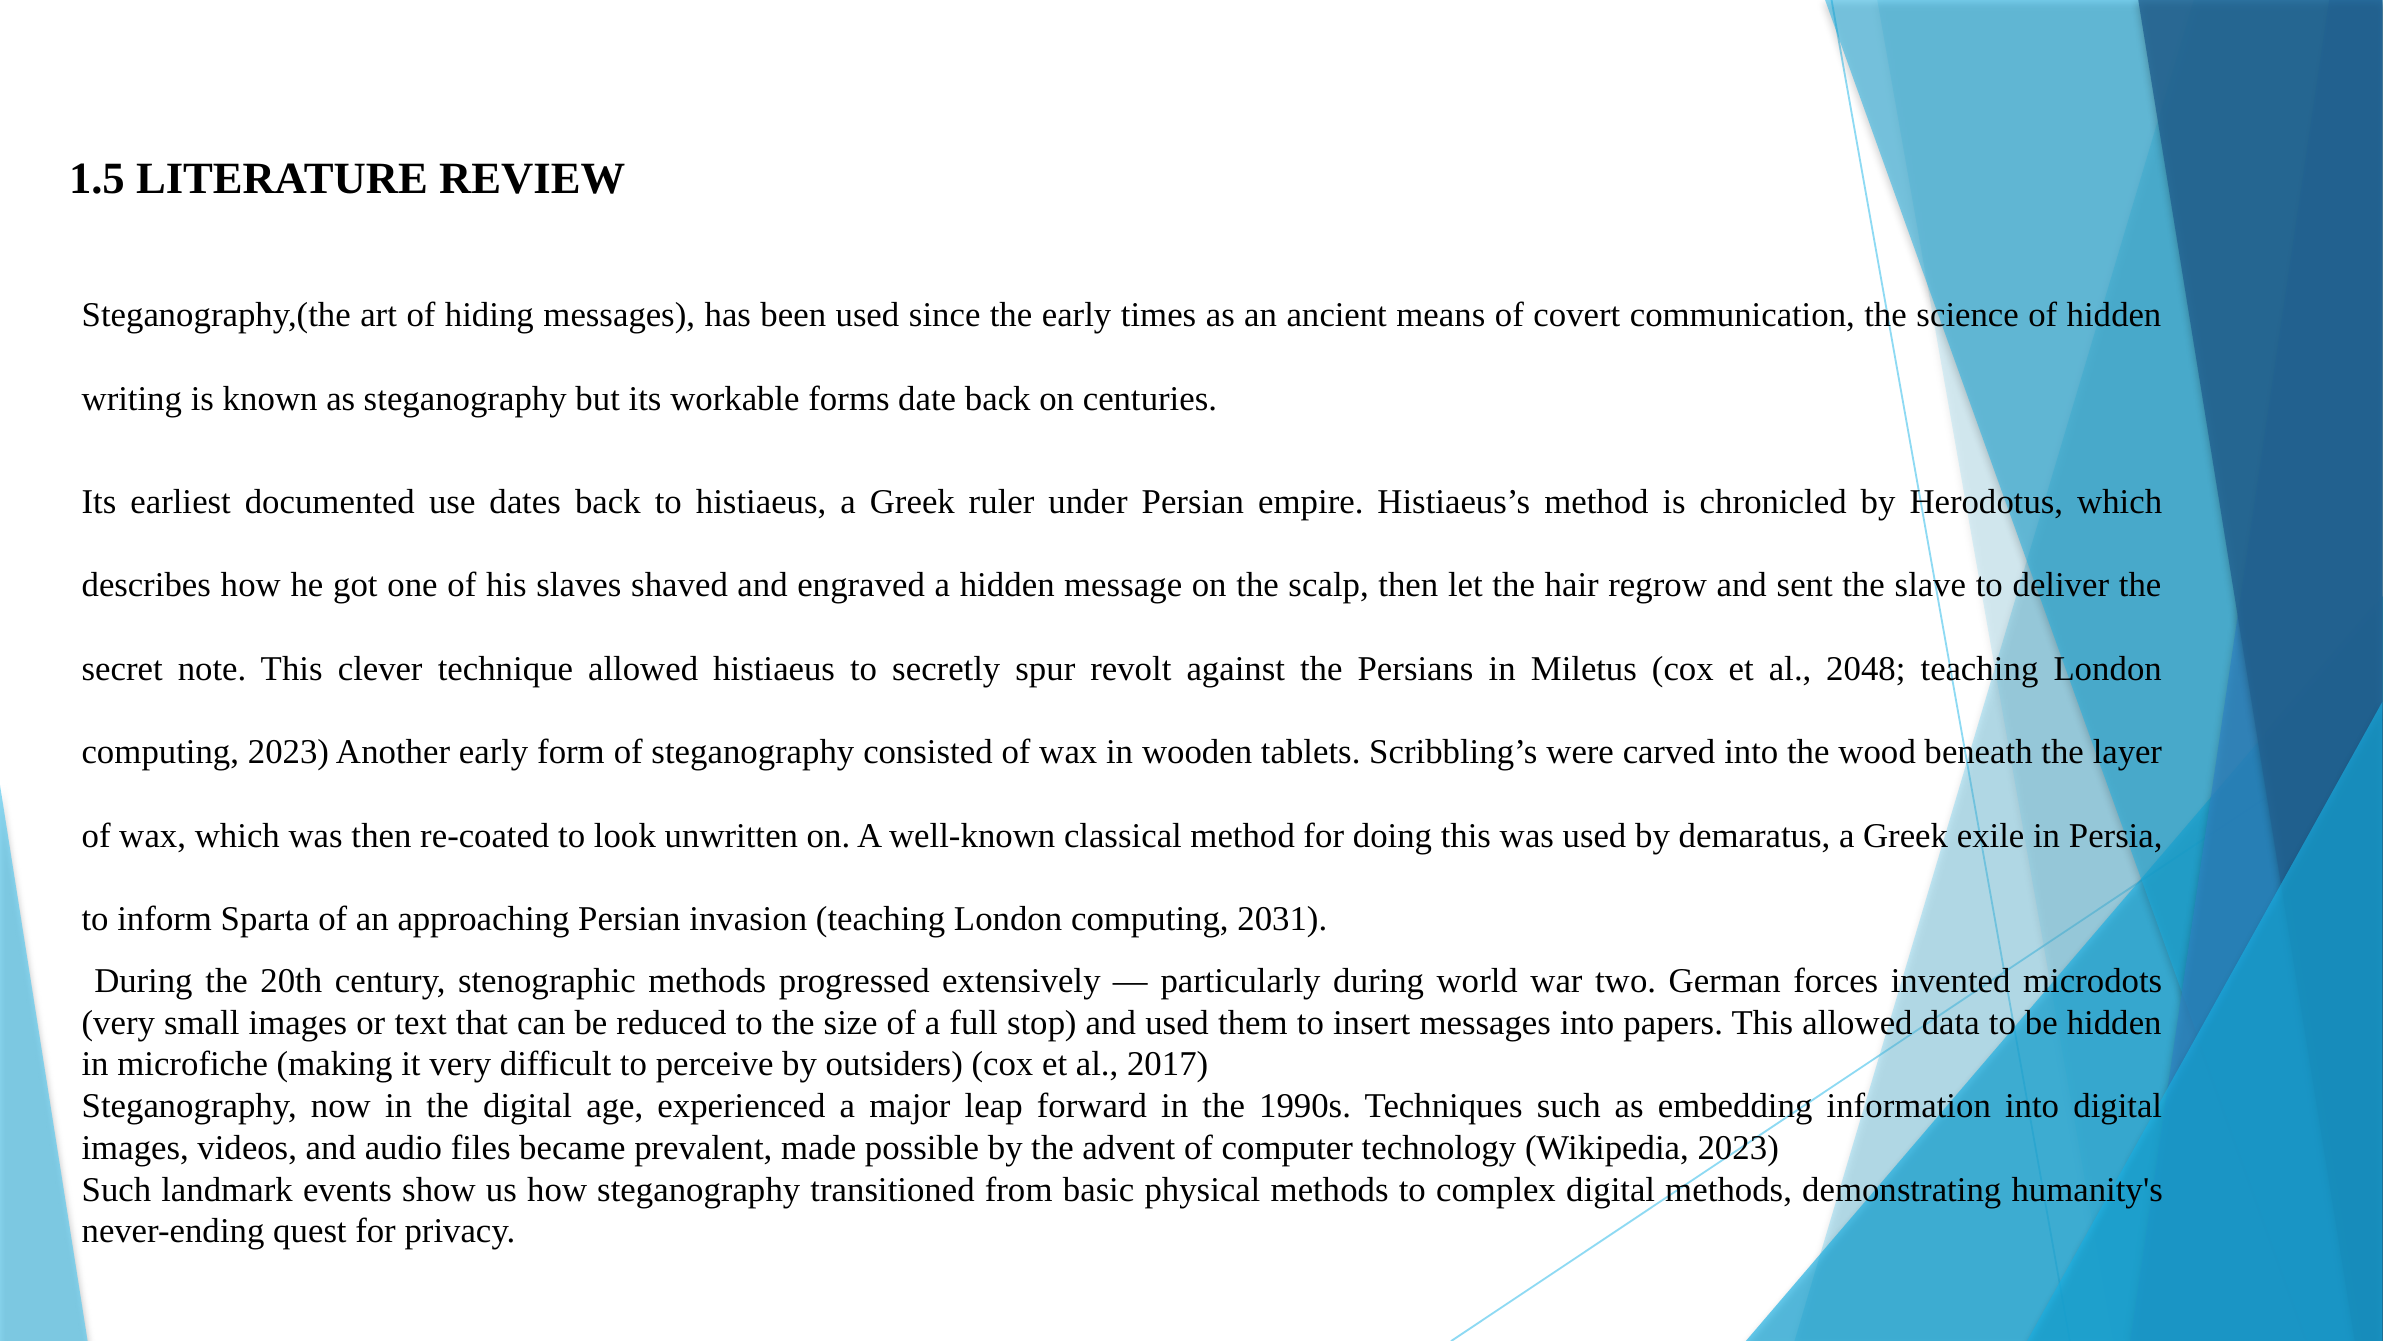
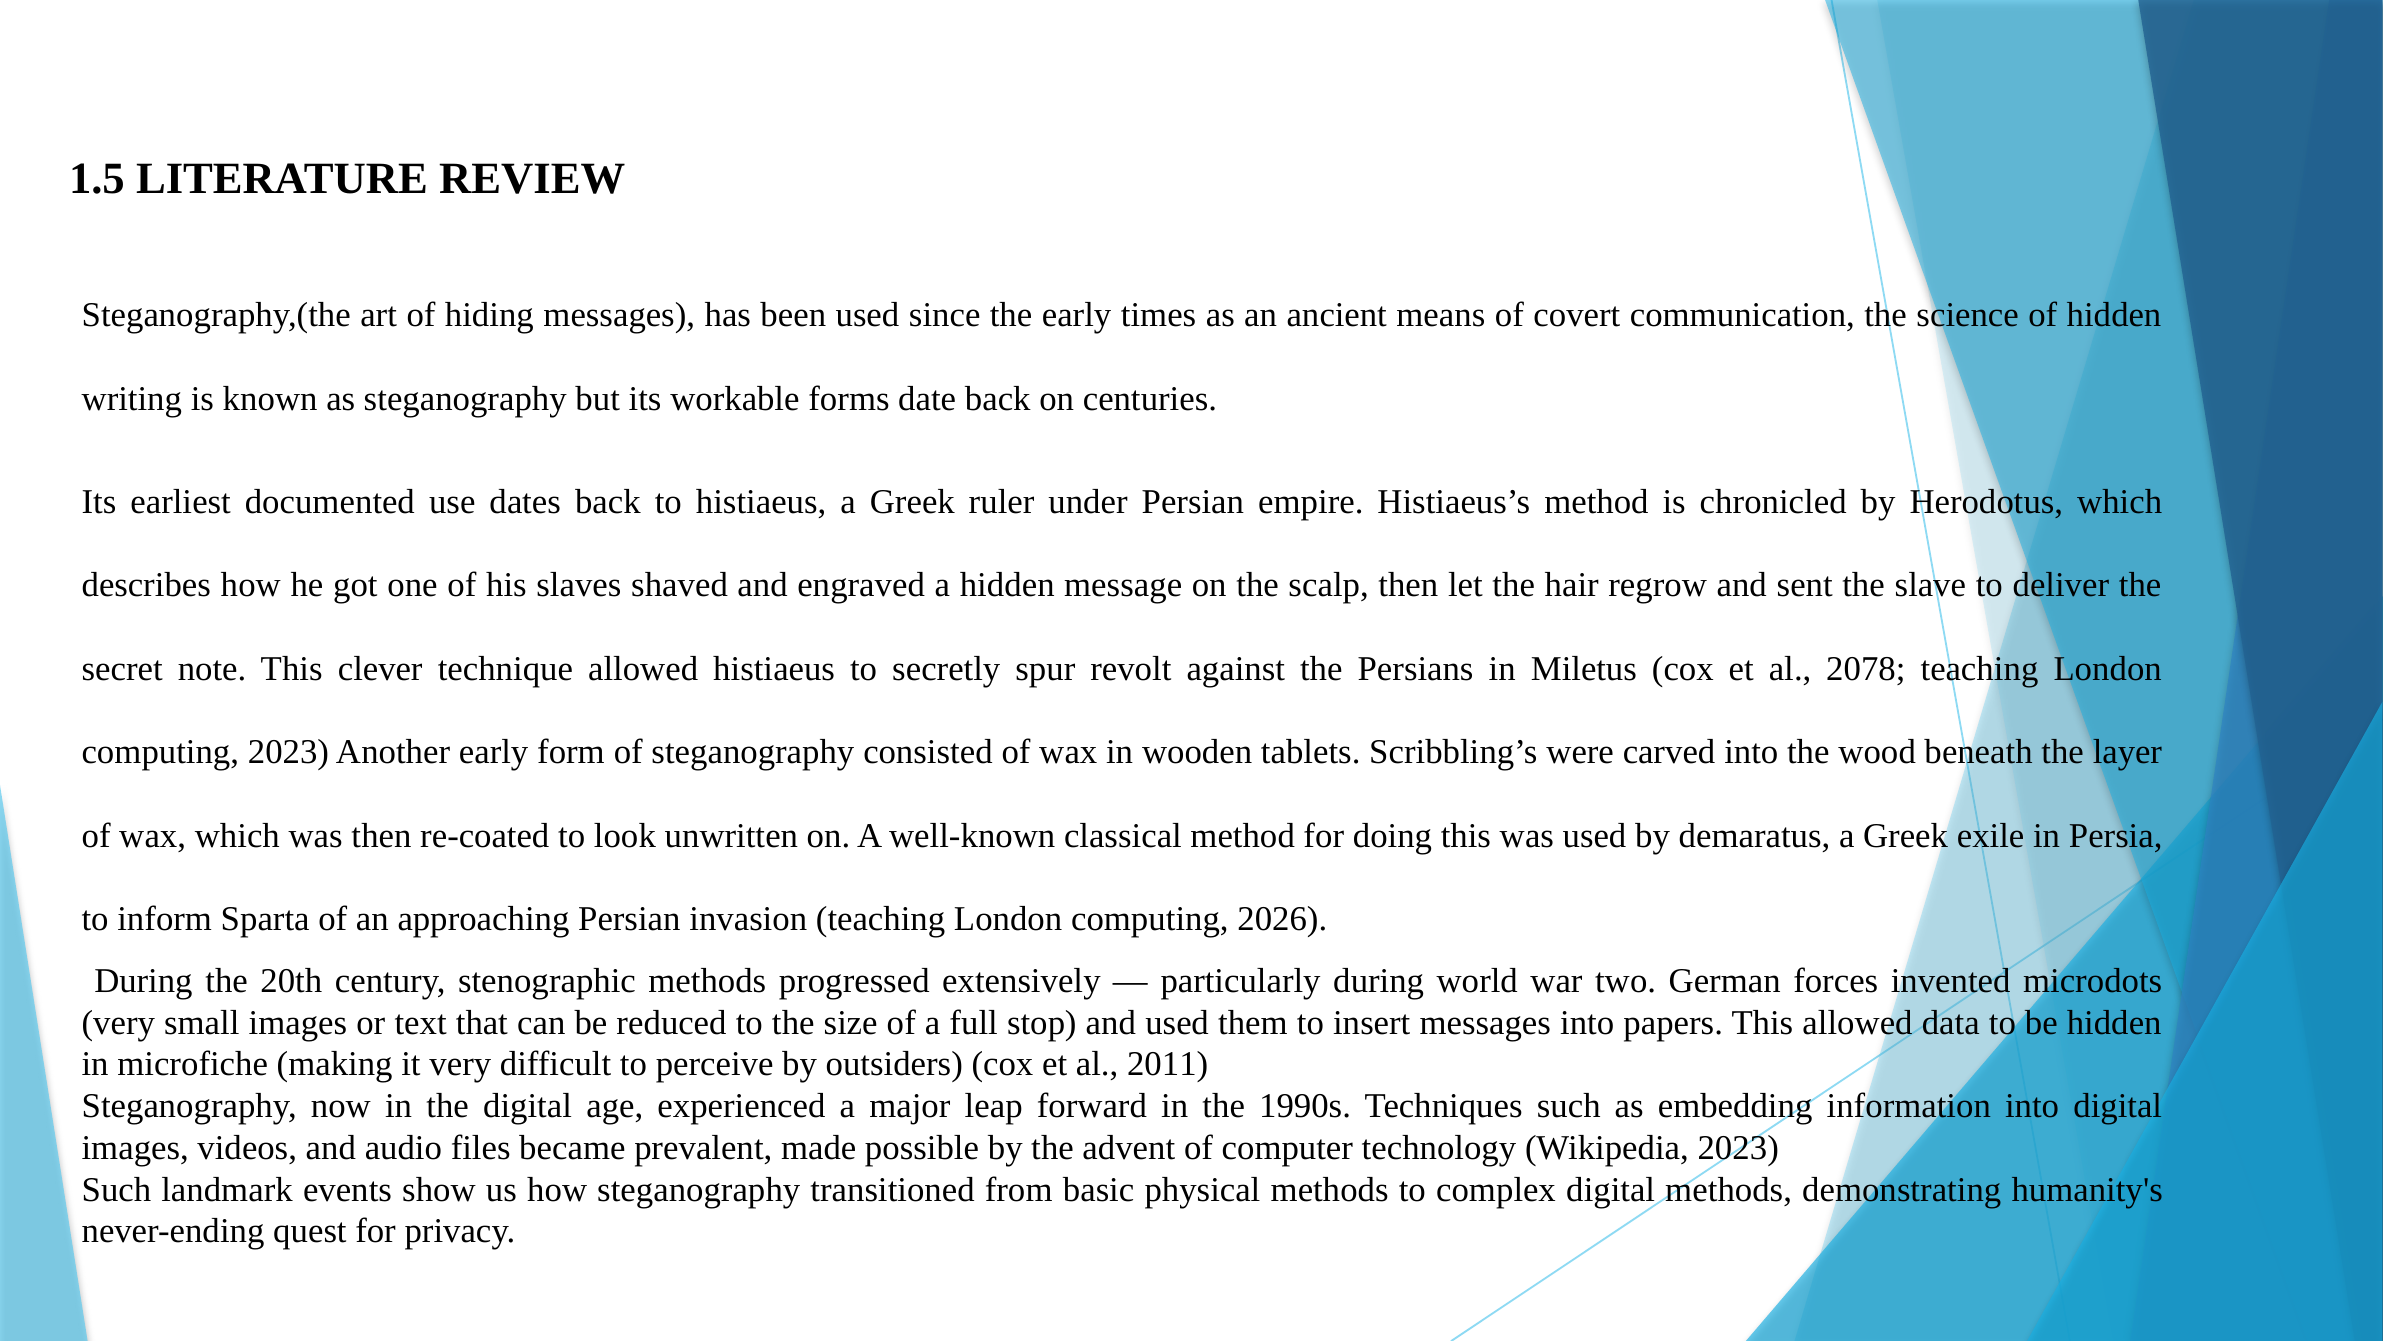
2048: 2048 -> 2078
2031: 2031 -> 2026
2017: 2017 -> 2011
